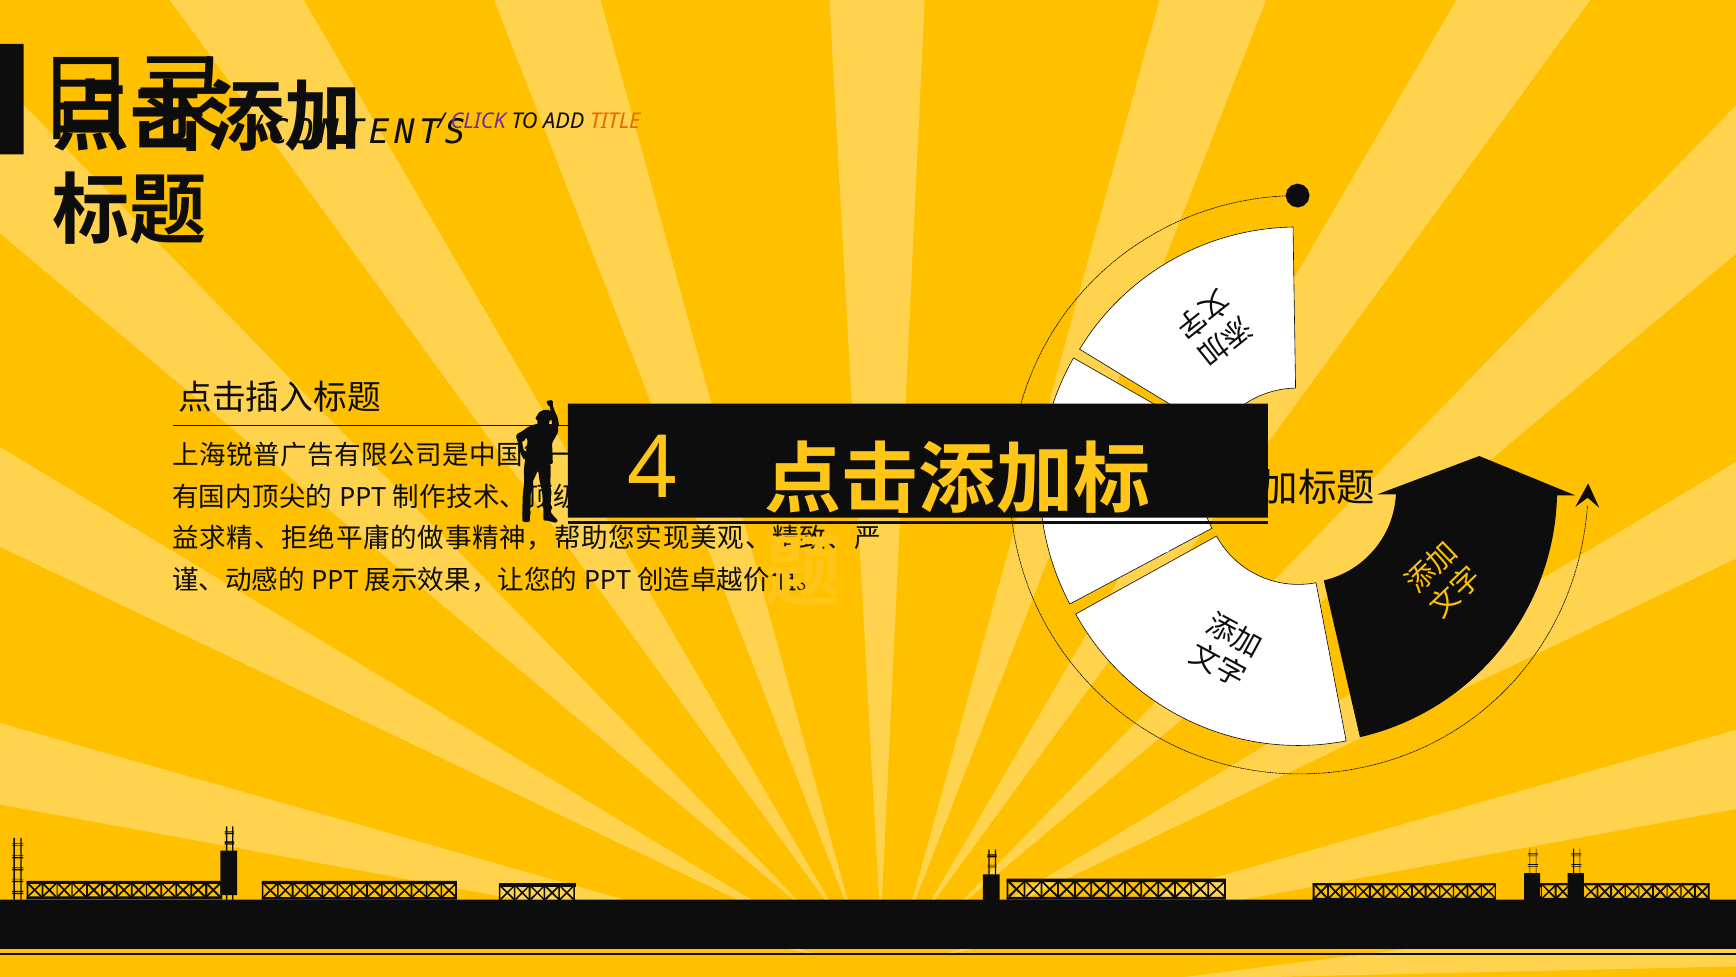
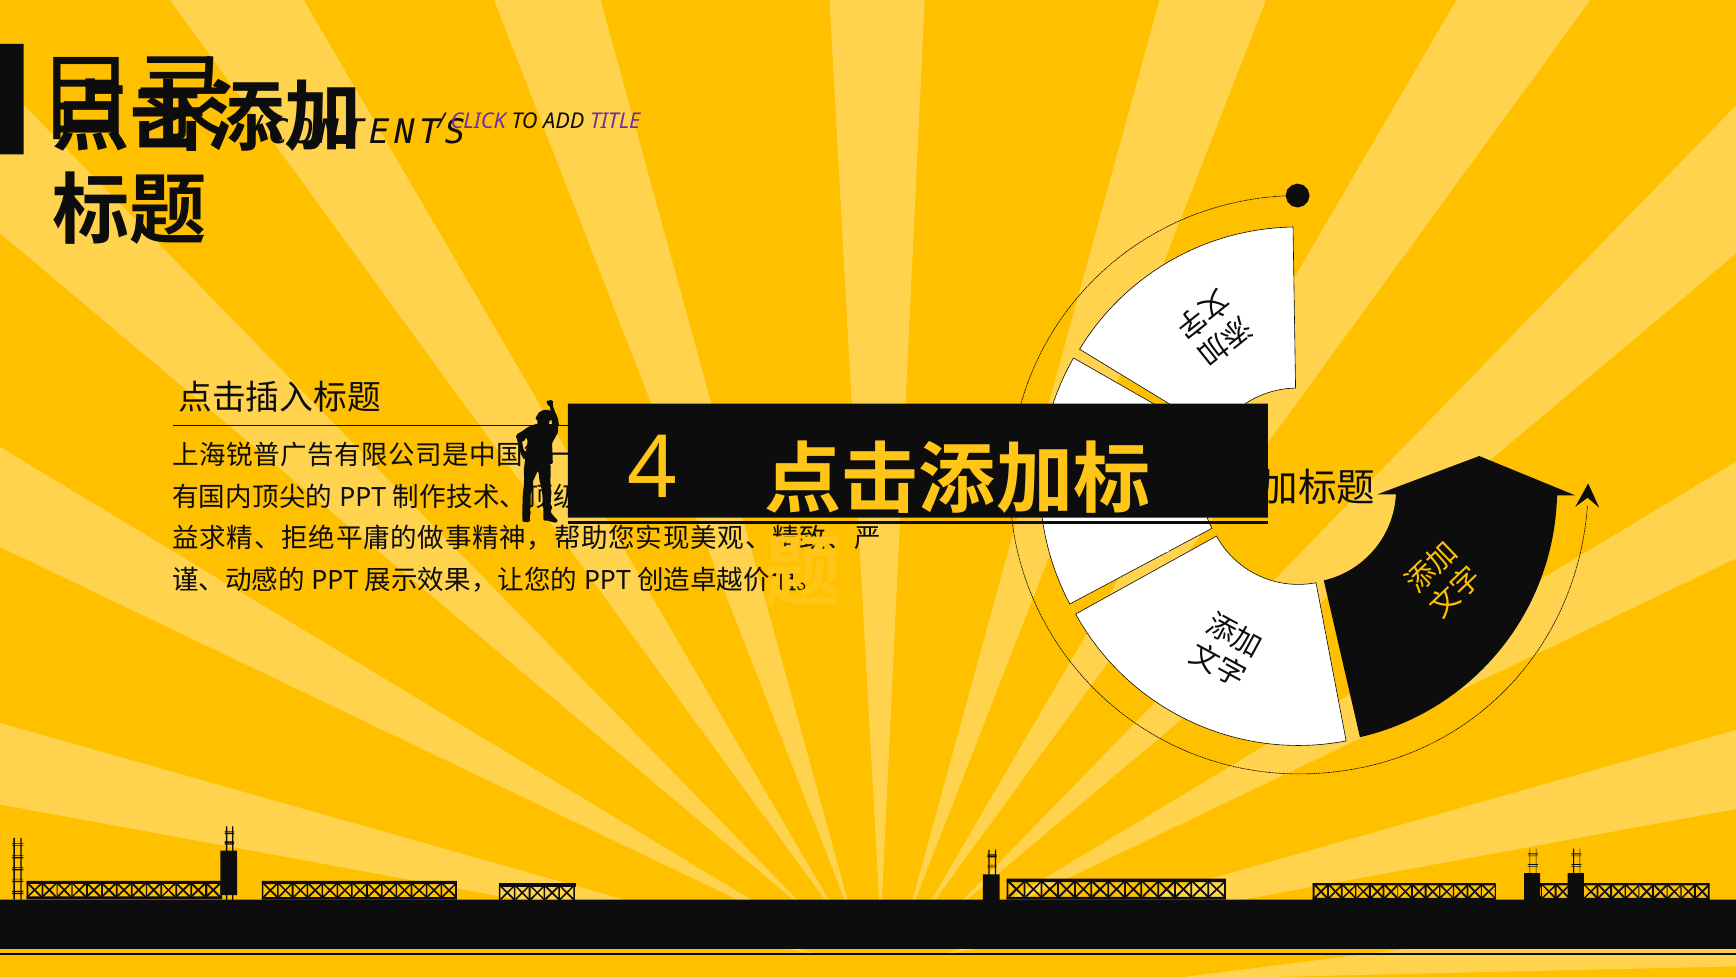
TITLE colour: orange -> purple
